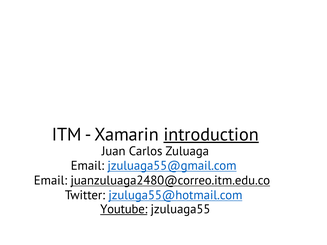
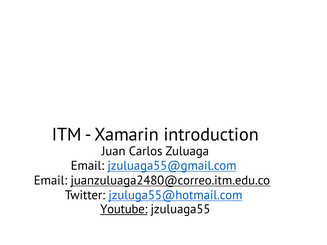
introduction underline: present -> none
